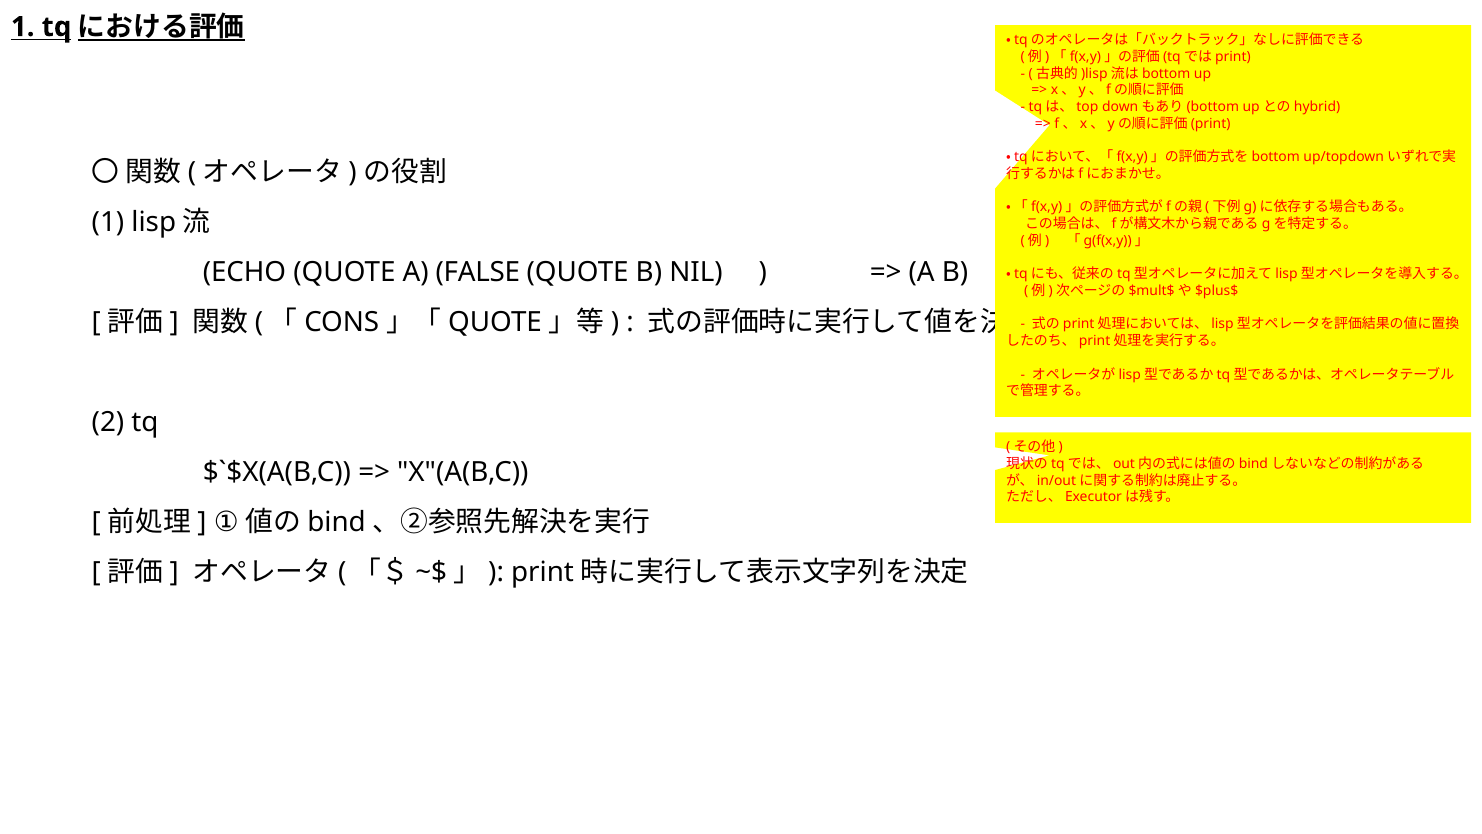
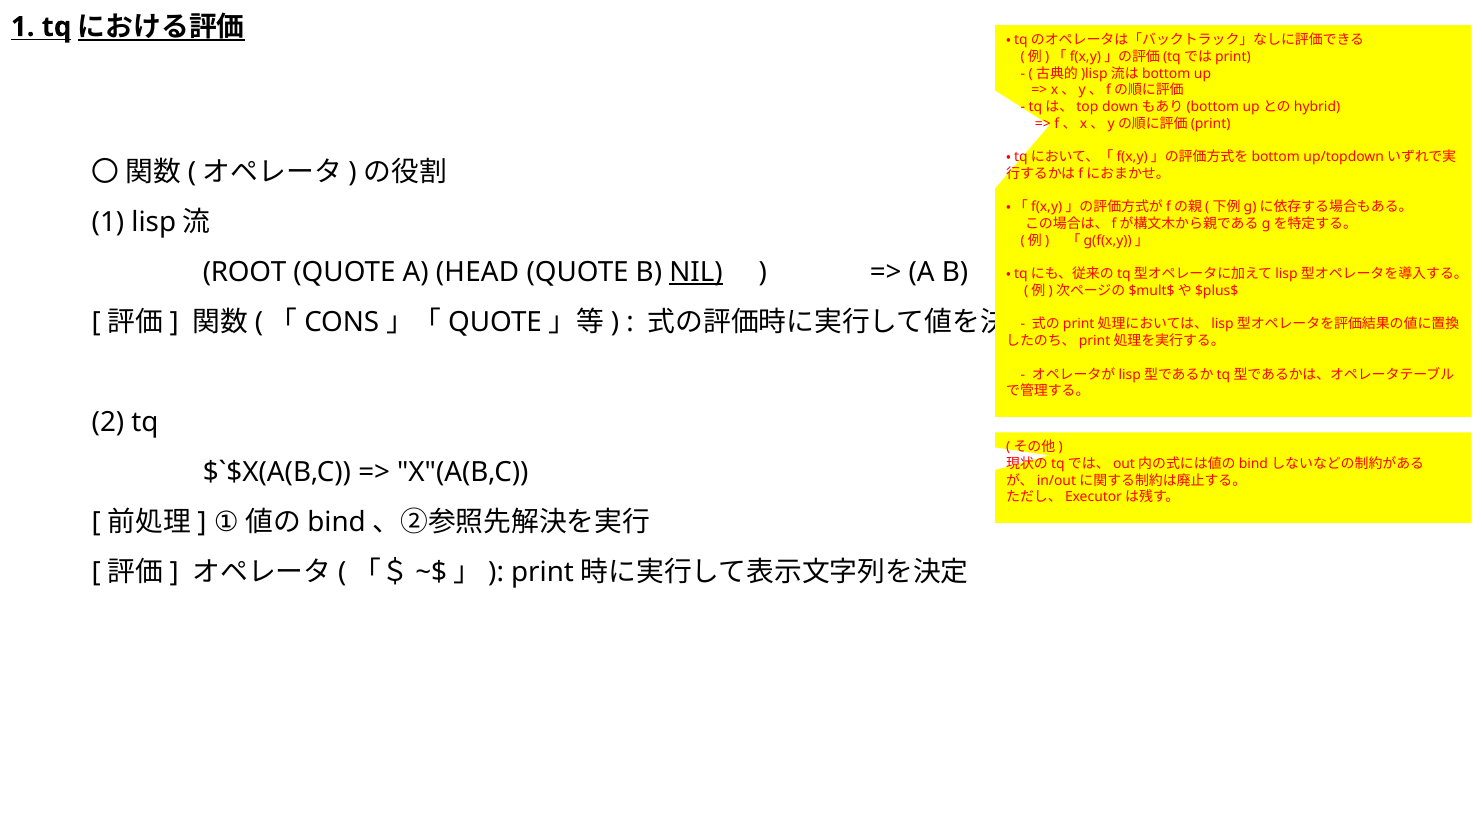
ECHO: ECHO -> ROOT
FALSE: FALSE -> HEAD
NIL underline: none -> present
